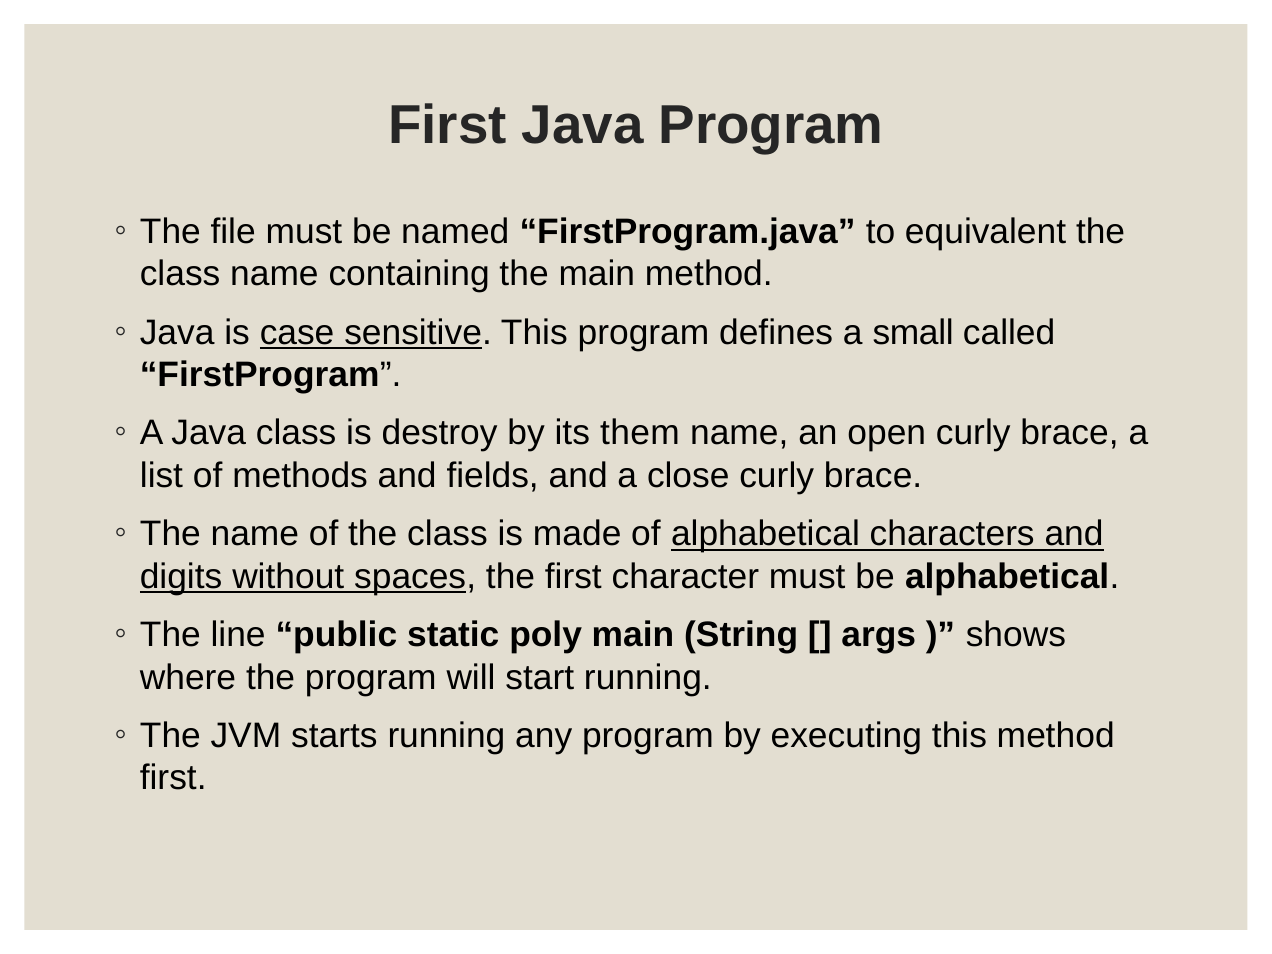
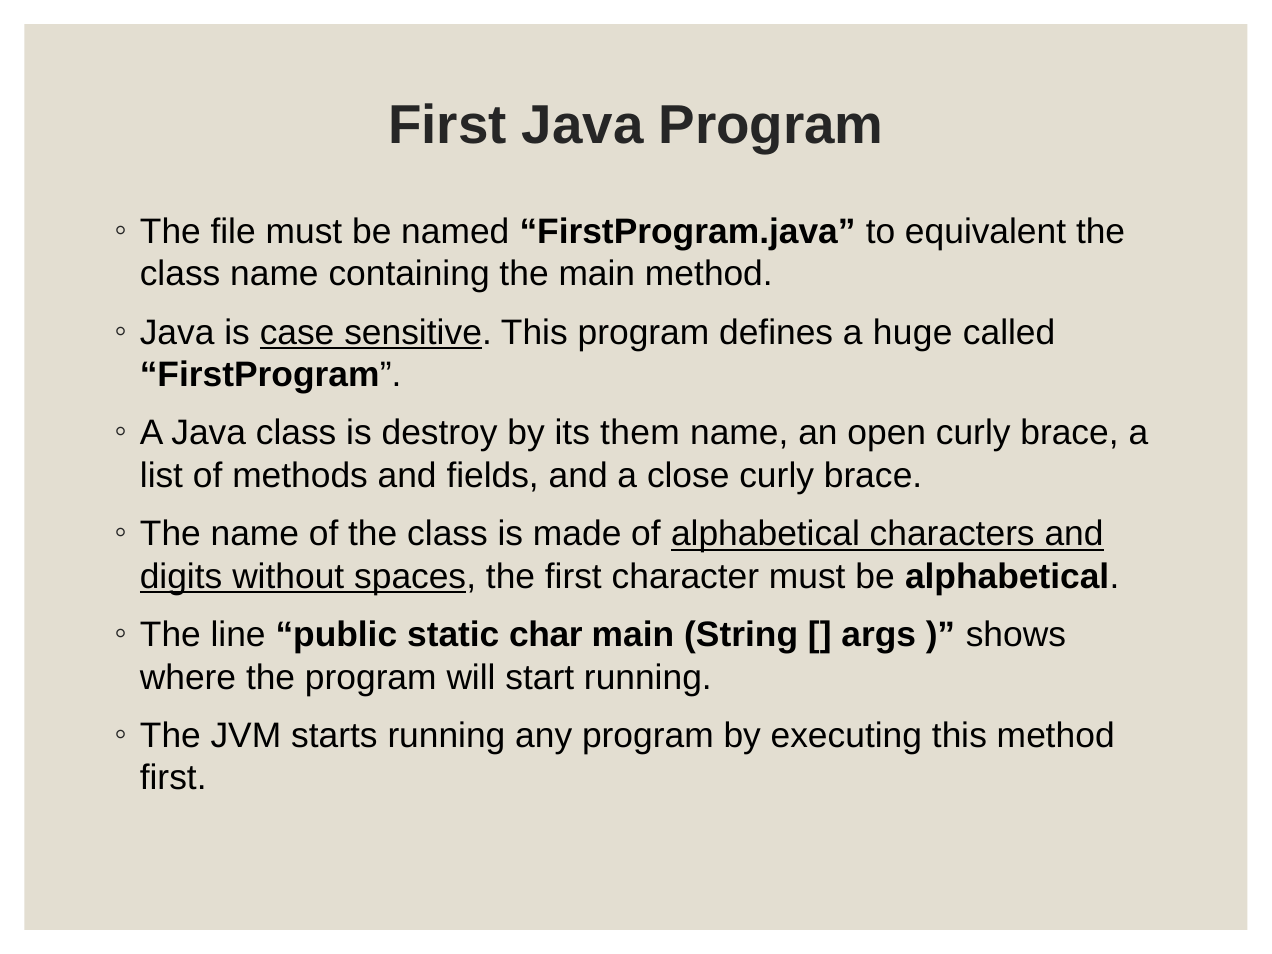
small: small -> huge
poly: poly -> char
